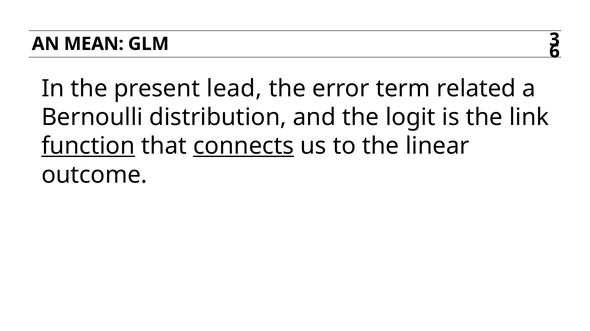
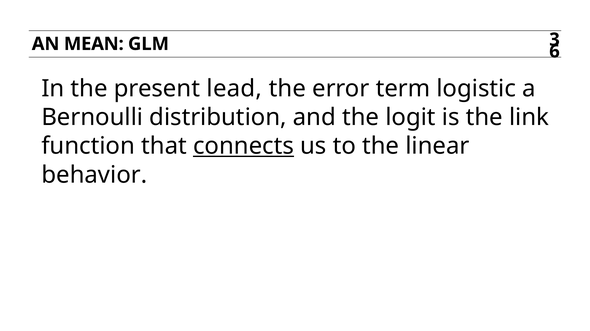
related: related -> logistic
function underline: present -> none
outcome: outcome -> behavior
